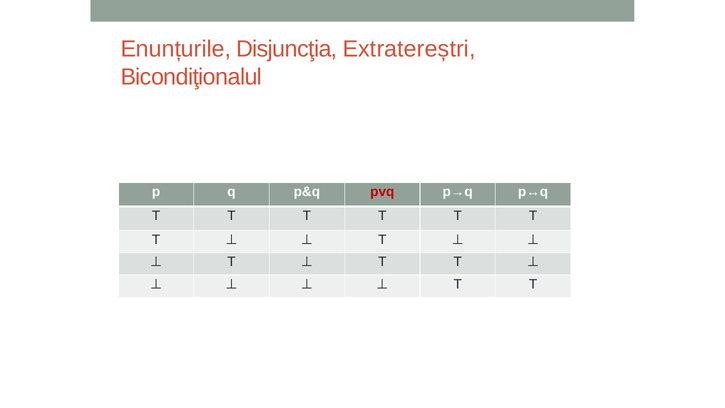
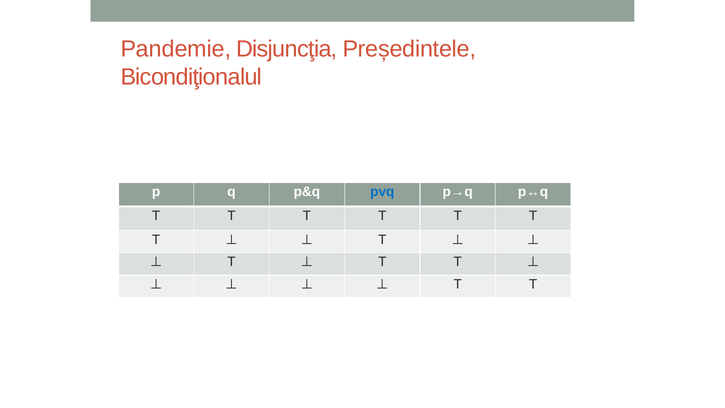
Enunțurile: Enunțurile -> Pandemie
Extratereștri: Extratereștri -> Președintele
pvq colour: red -> blue
